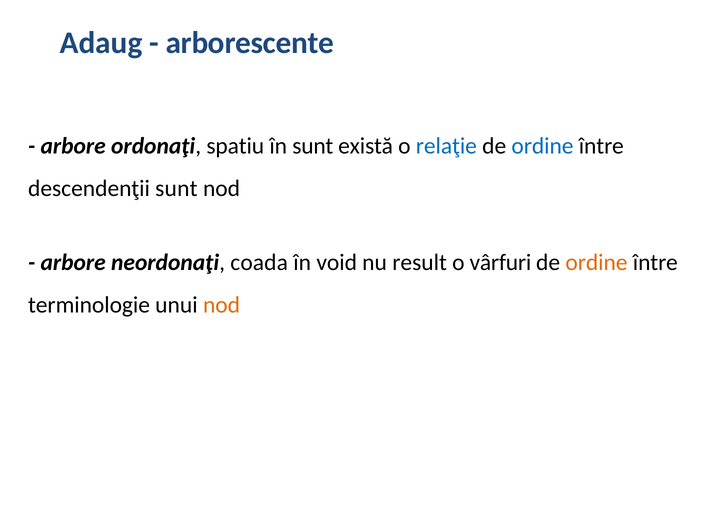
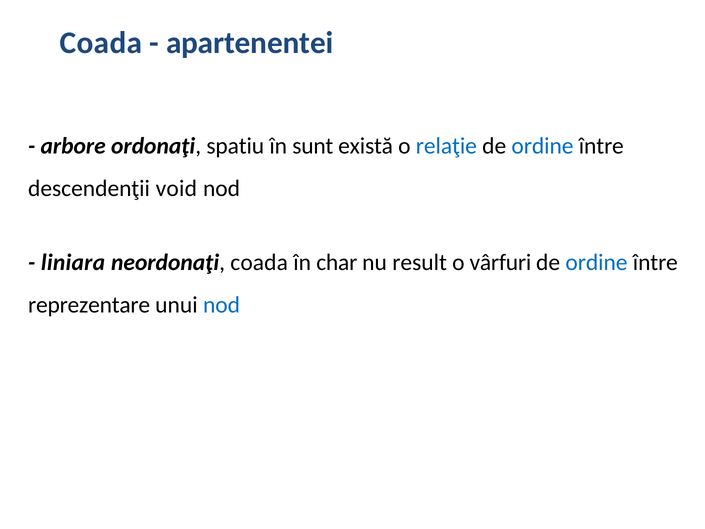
Adaug at (101, 43): Adaug -> Coada
arborescente: arborescente -> apartenentei
descendenţii sunt: sunt -> void
arbore at (73, 262): arbore -> liniara
void: void -> char
ordine at (596, 262) colour: orange -> blue
terminologie: terminologie -> reprezentare
nod at (222, 305) colour: orange -> blue
